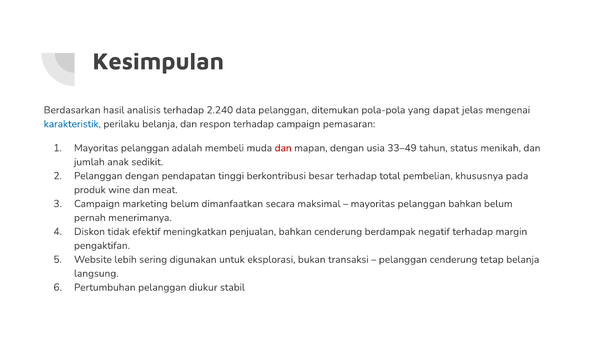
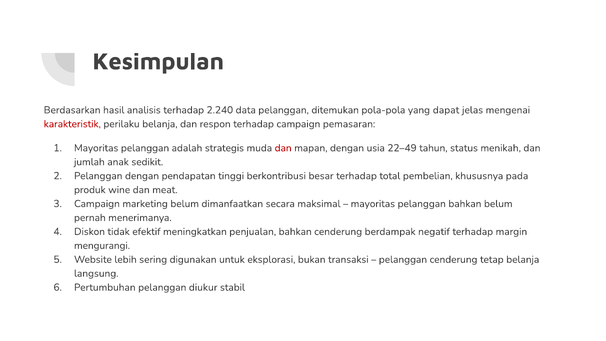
karakteristik colour: blue -> red
membeli: membeli -> strategis
33–49: 33–49 -> 22–49
pengaktifan: pengaktifan -> mengurangi
